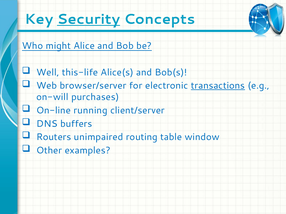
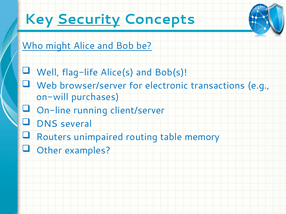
this-life: this-life -> flag-life
transactions underline: present -> none
buffers: buffers -> several
window: window -> memory
